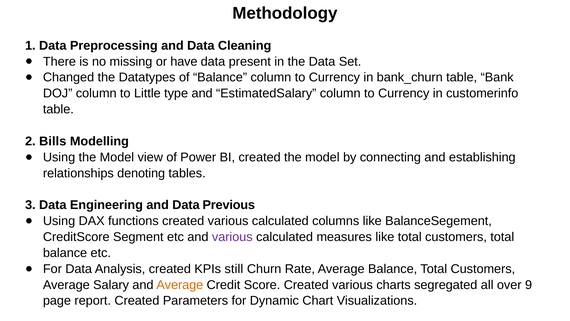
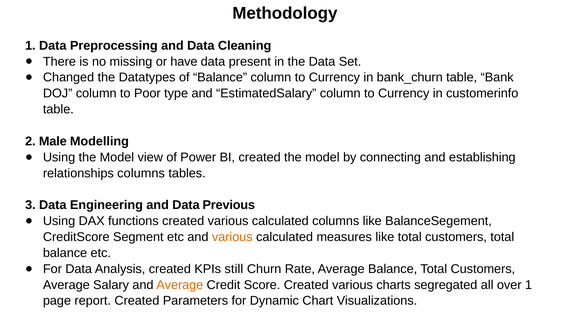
Little: Little -> Poor
Bills: Bills -> Male
relationships denoting: denoting -> columns
various at (232, 237) colour: purple -> orange
over 9: 9 -> 1
